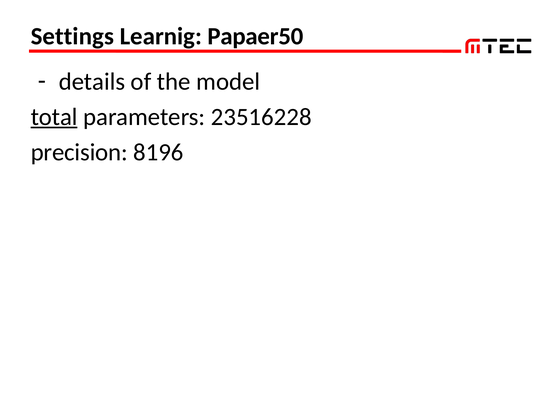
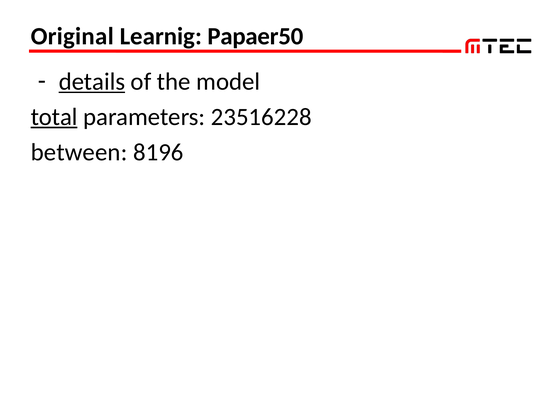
Settings: Settings -> Original
details underline: none -> present
precision: precision -> between
